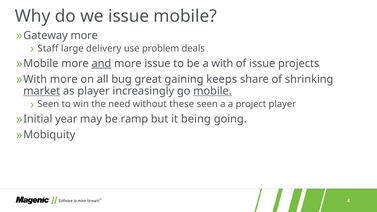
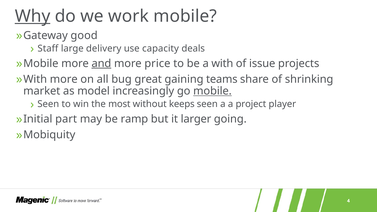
Why underline: none -> present
we issue: issue -> work
more at (84, 35): more -> good
problem: problem -> capacity
more issue: issue -> price
keeps: keeps -> teams
market underline: present -> none
as player: player -> model
need: need -> most
these: these -> keeps
year: year -> part
being: being -> larger
